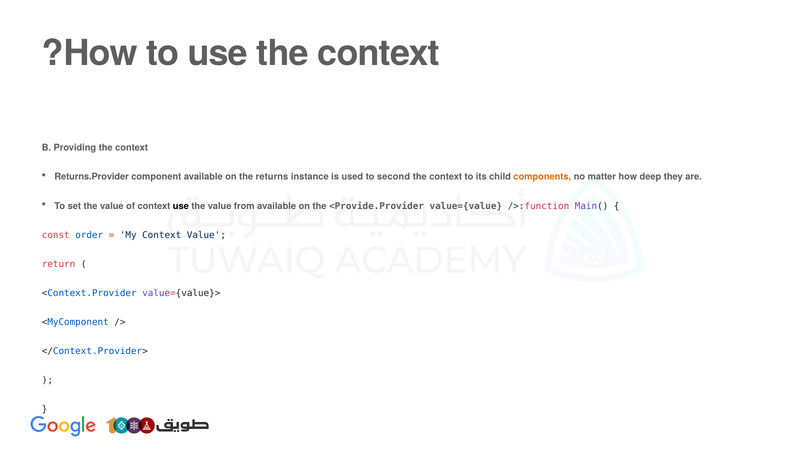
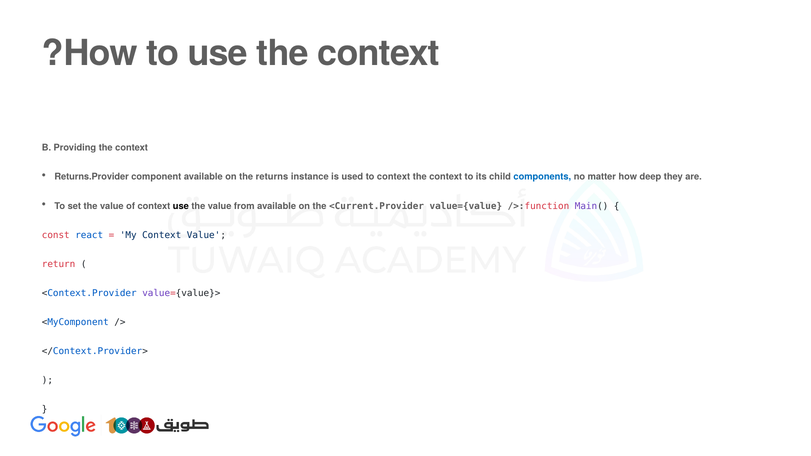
to second: second -> context
components colour: orange -> blue
<Provide.Provider: <Provide.Provider -> <Current.Provider
order: order -> react
